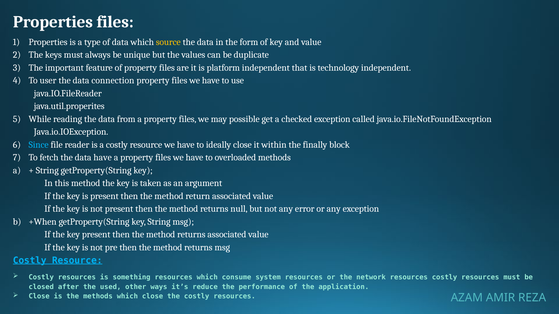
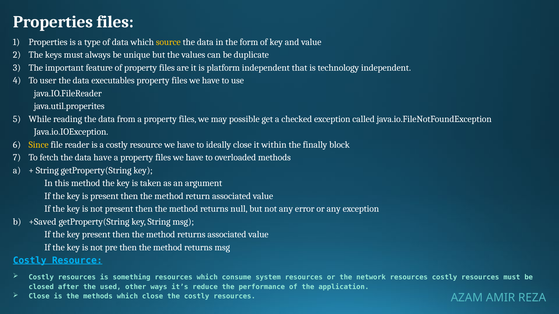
connection: connection -> executables
Since colour: light blue -> yellow
+When: +When -> +Saved
